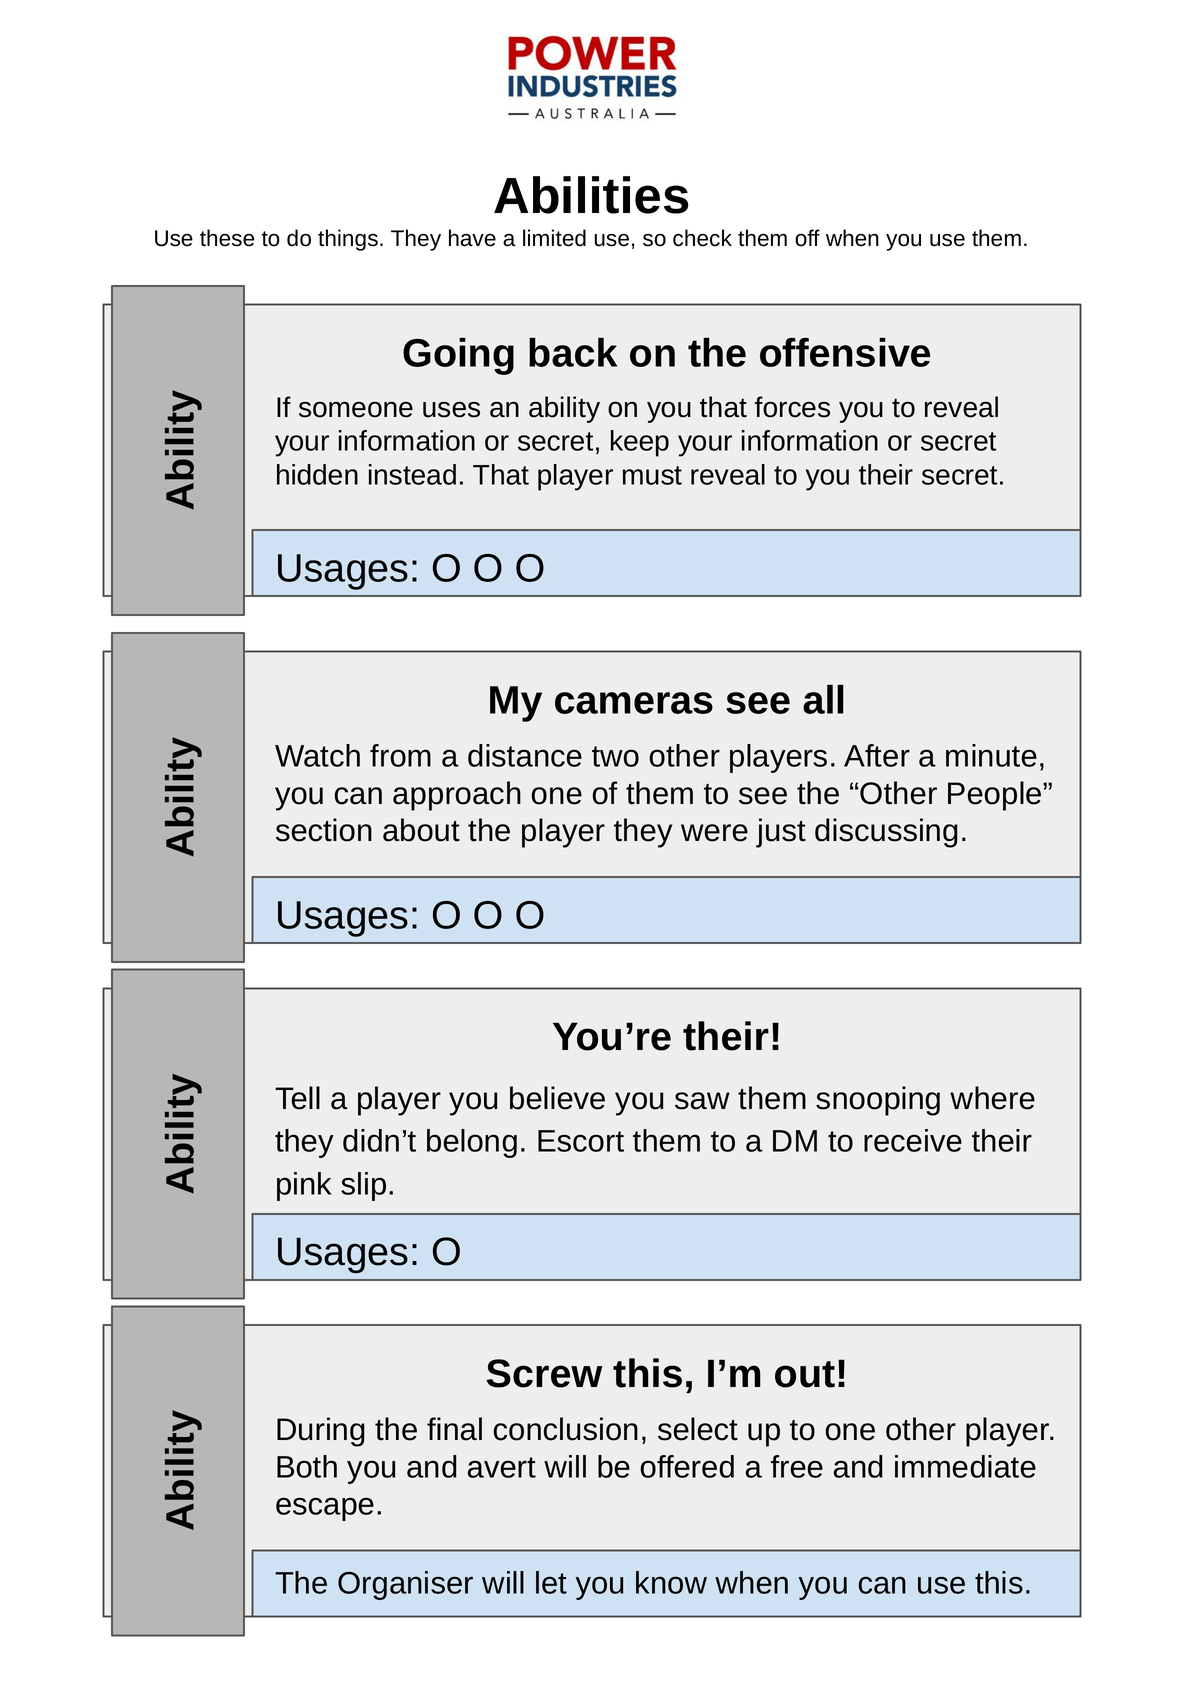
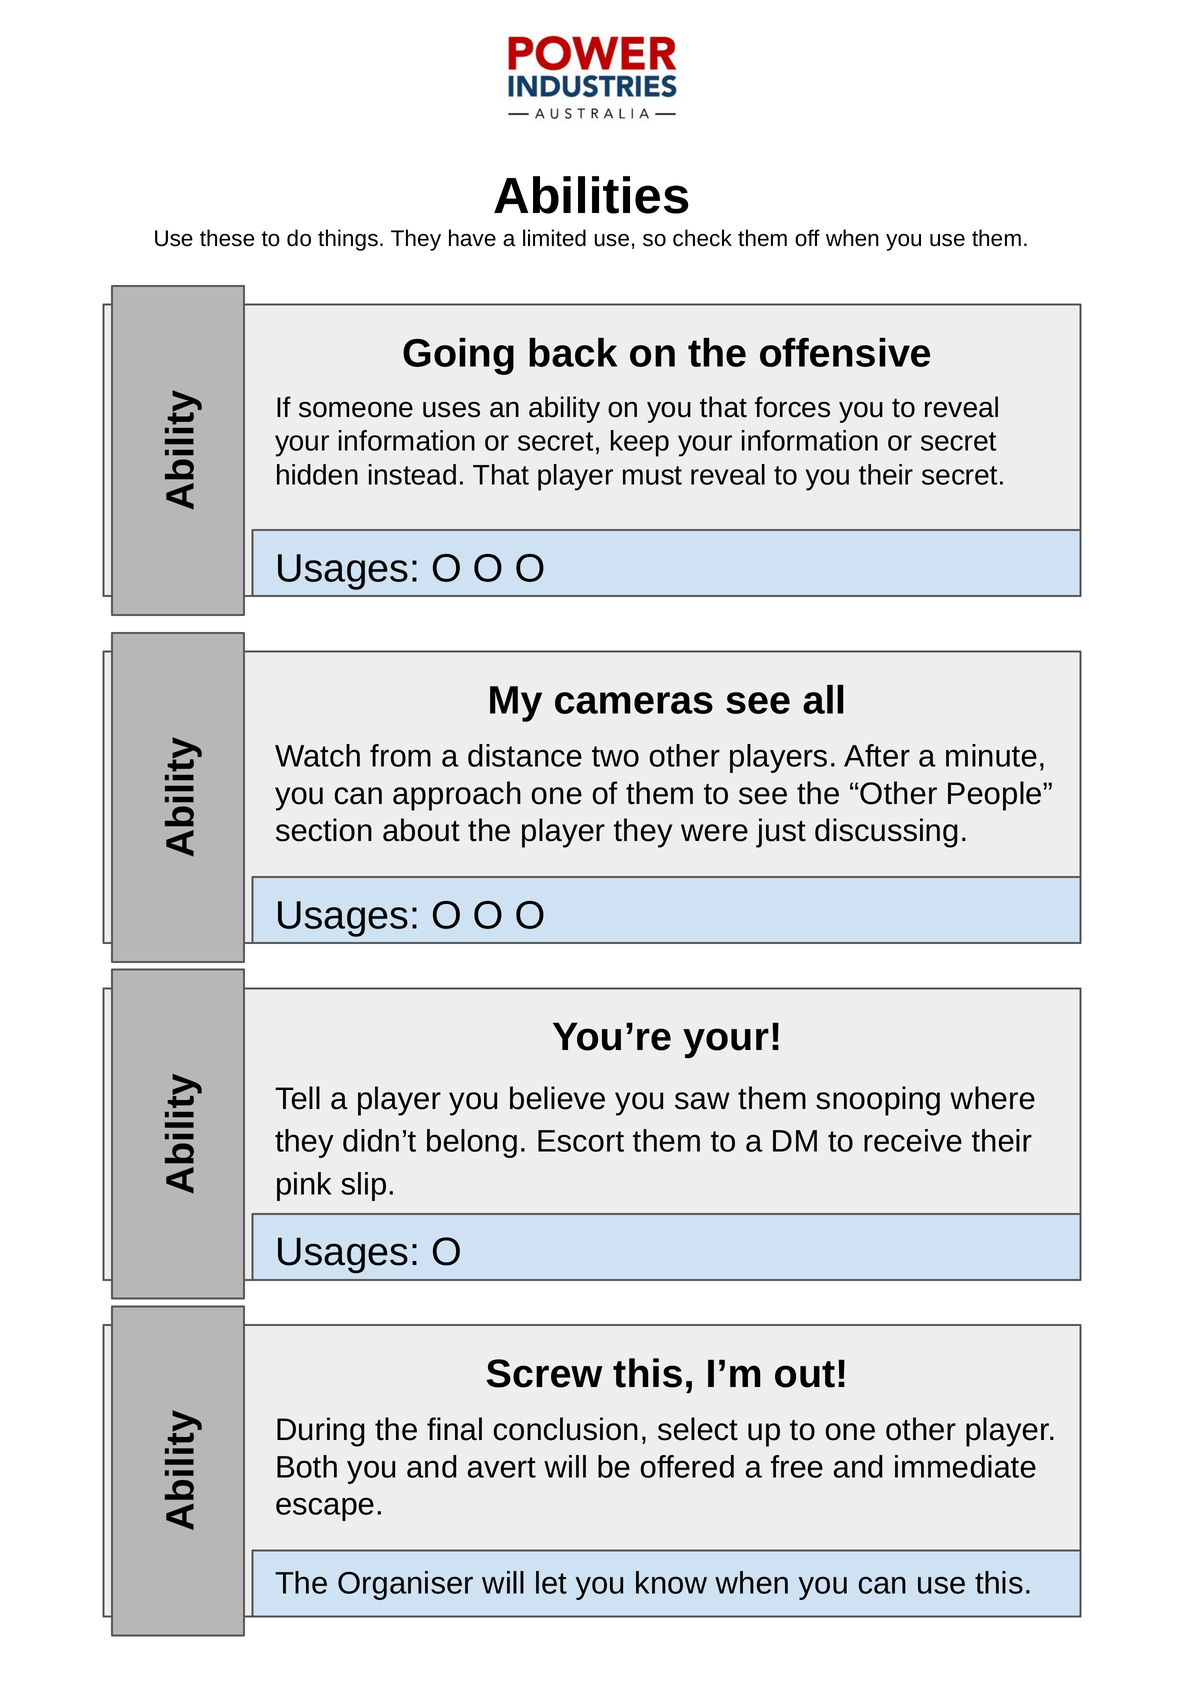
You’re their: their -> your
